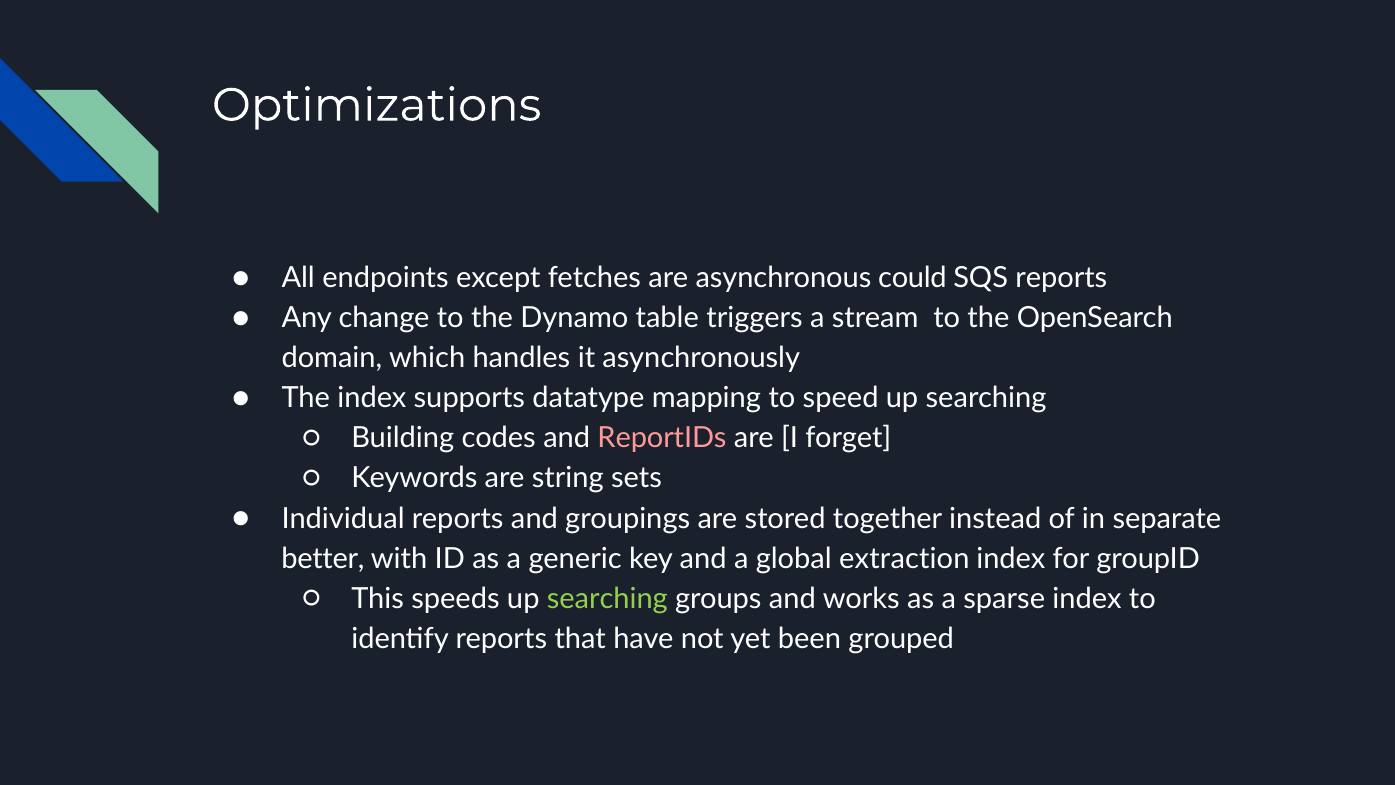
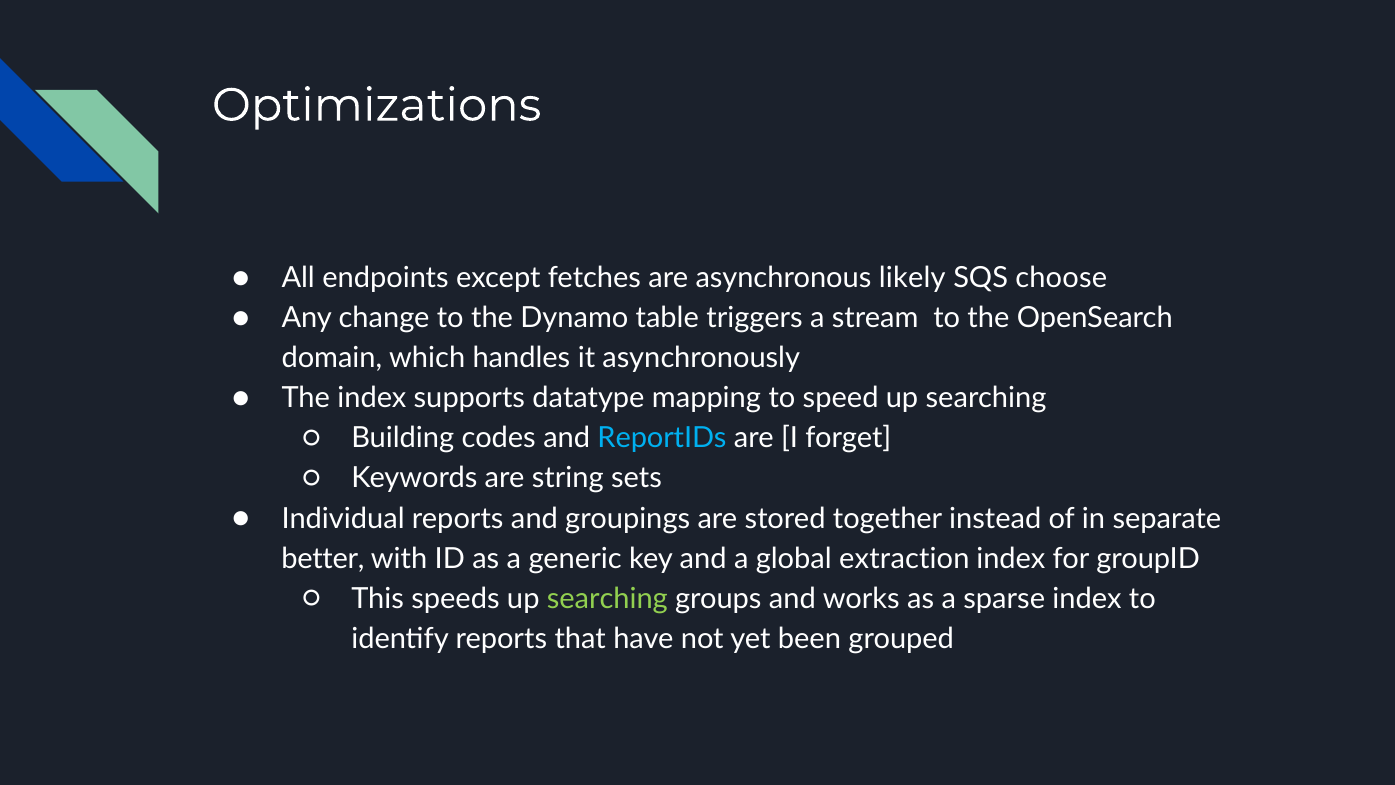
could: could -> likely
SQS reports: reports -> choose
ReportIDs colour: pink -> light blue
